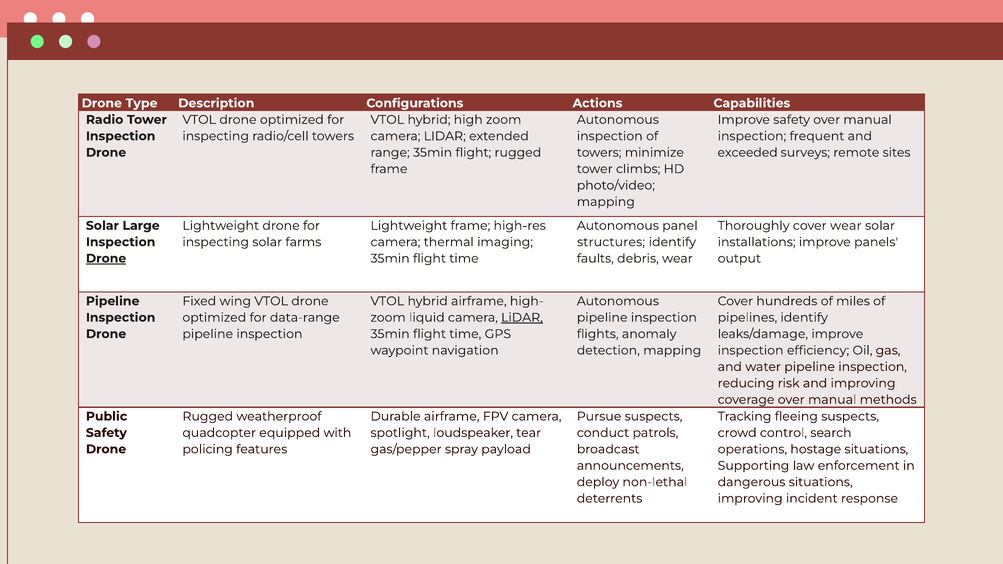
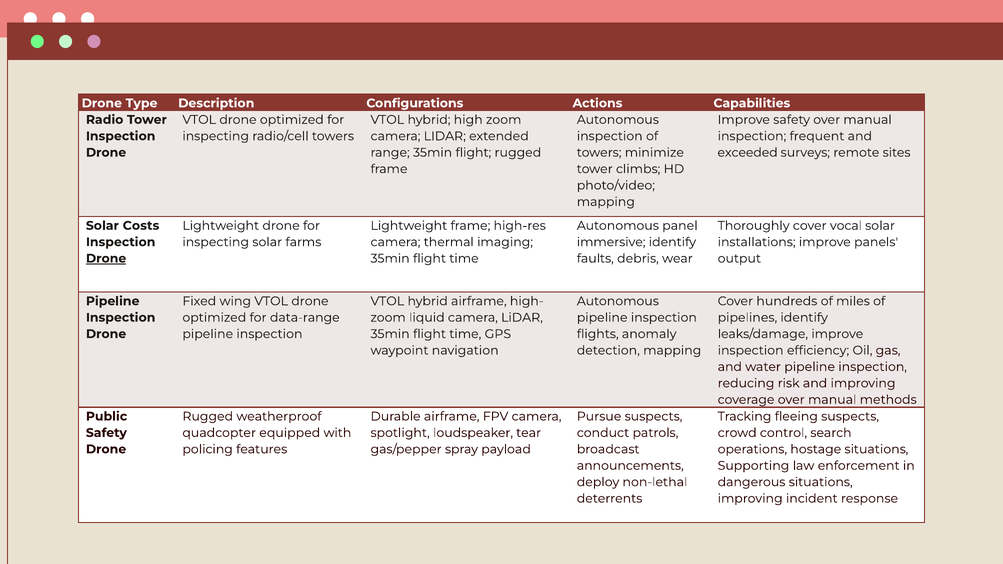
Large: Large -> Costs
cover wear: wear -> vocal
structures: structures -> immersive
LiDAR at (522, 318) underline: present -> none
